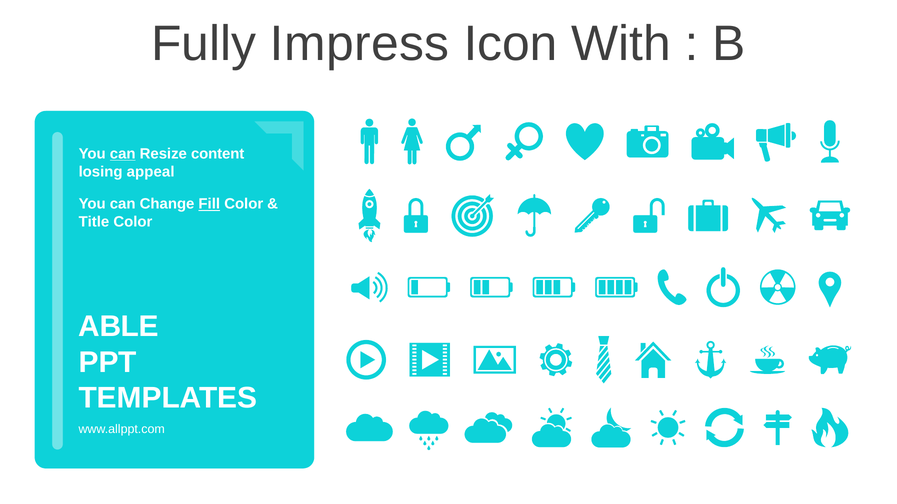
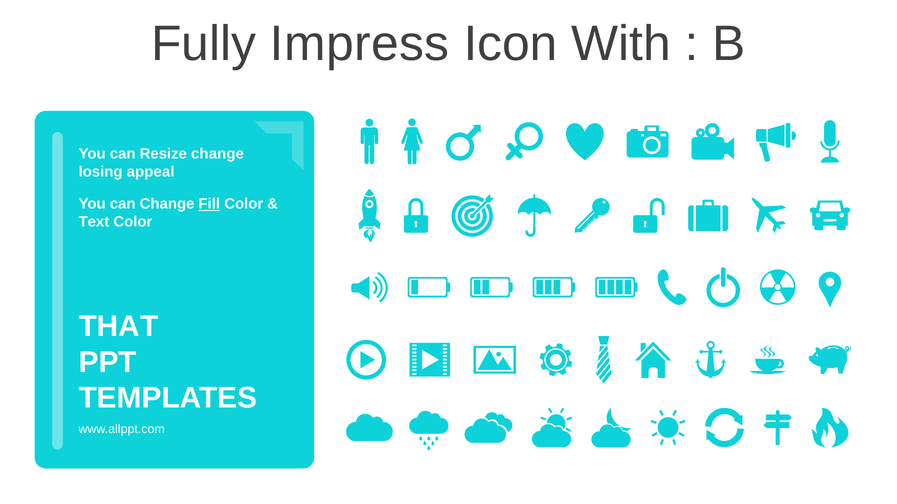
can at (123, 154) underline: present -> none
Resize content: content -> change
Title: Title -> Text
ABLE: ABLE -> THAT
